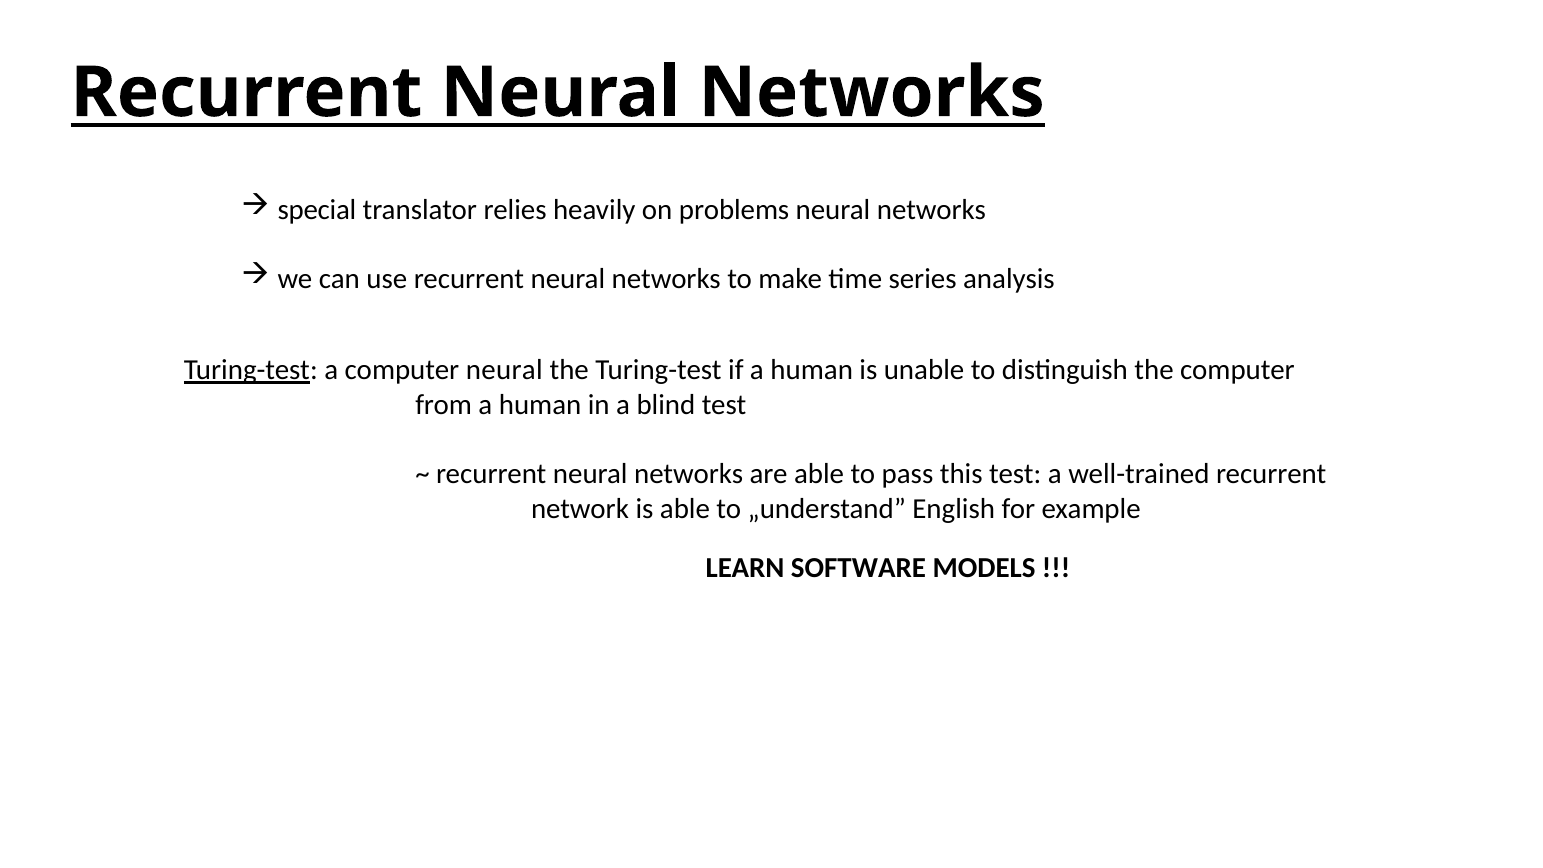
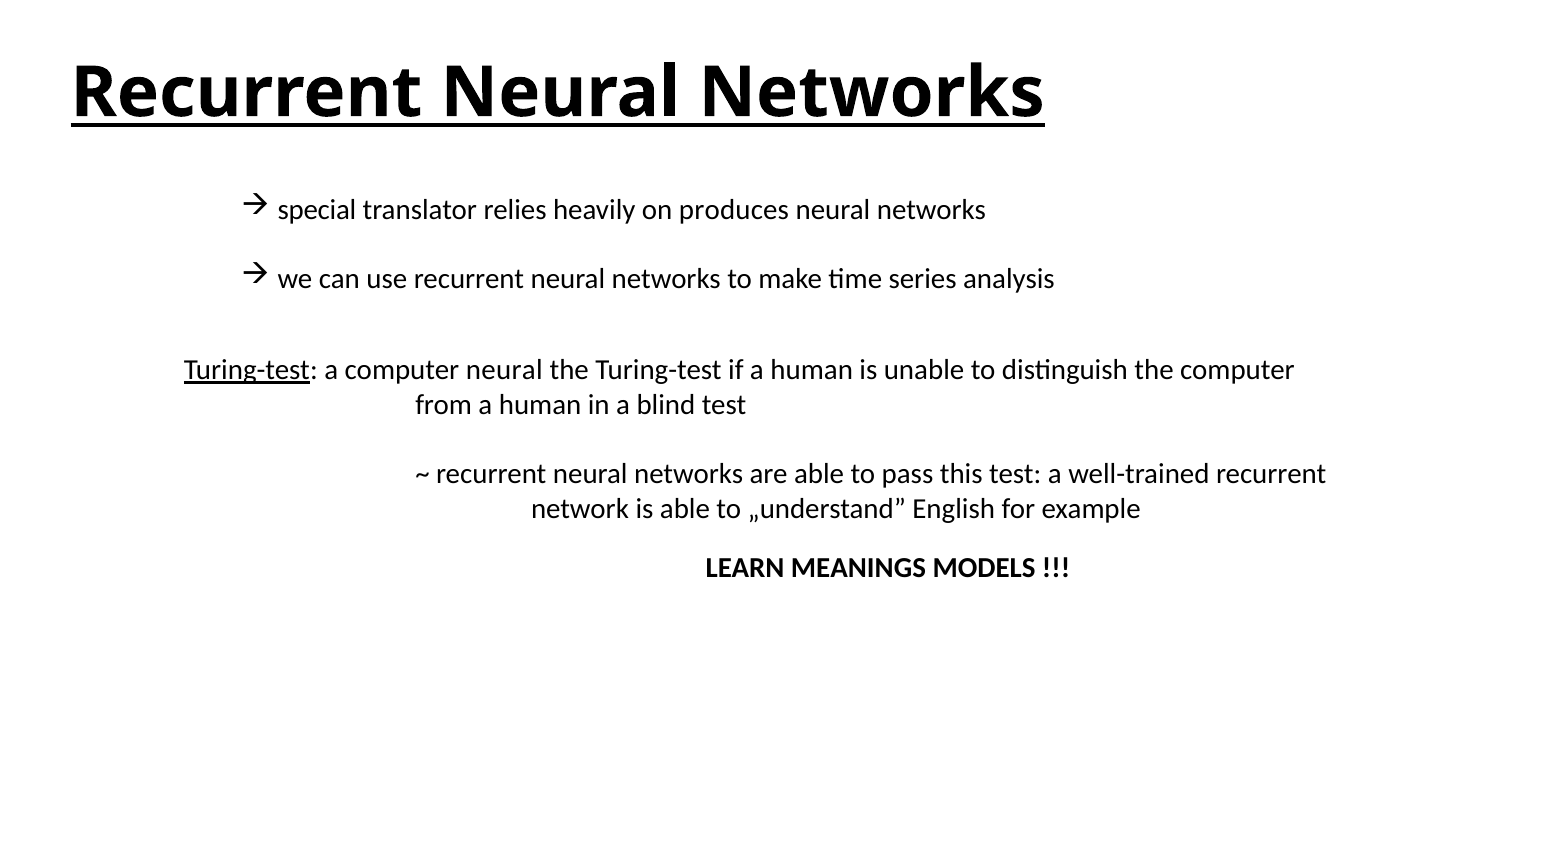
problems: problems -> produces
SOFTWARE: SOFTWARE -> MEANINGS
